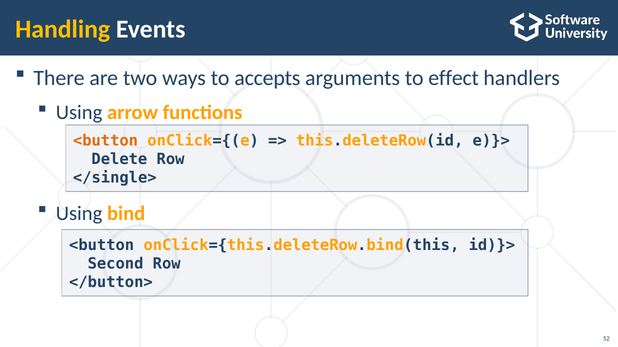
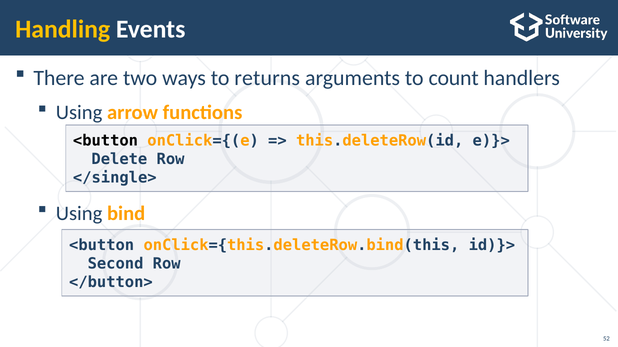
accepts: accepts -> returns
effect: effect -> count
<button at (105, 141) colour: orange -> black
